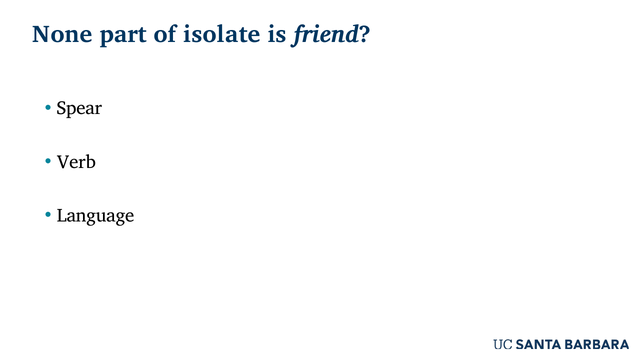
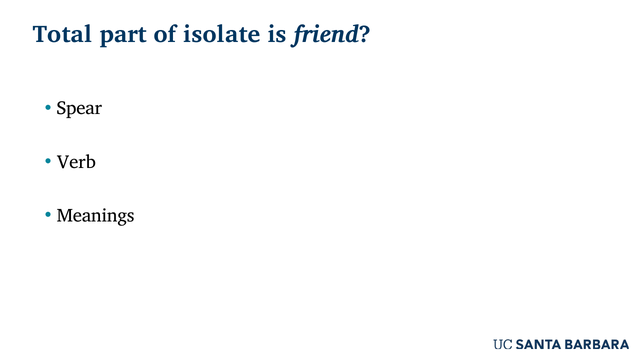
None: None -> Total
Language: Language -> Meanings
